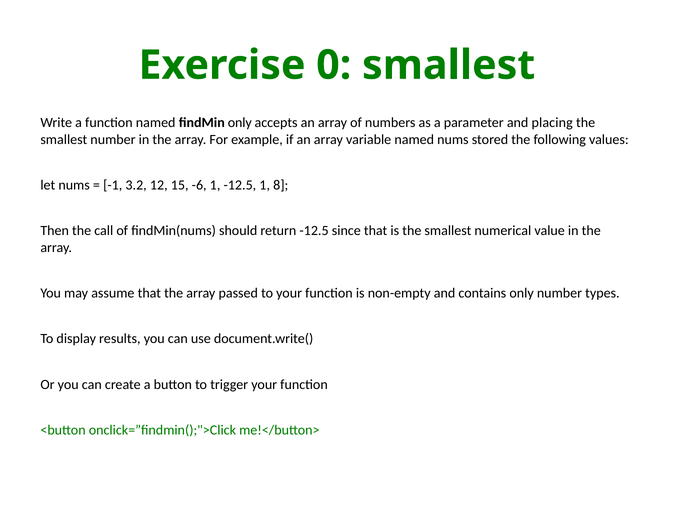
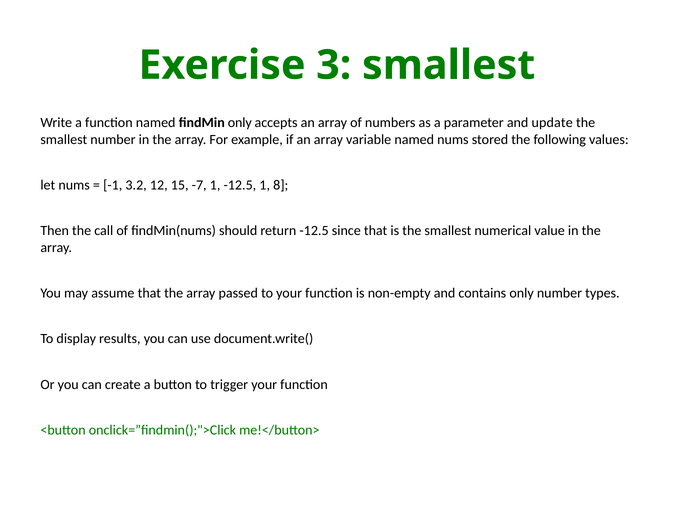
0: 0 -> 3
placing: placing -> update
-6: -6 -> -7
